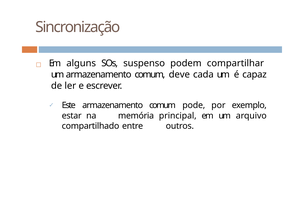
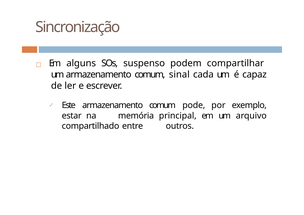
deve: deve -> sinal
